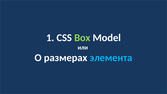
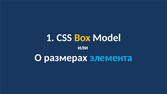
Box colour: light green -> yellow
